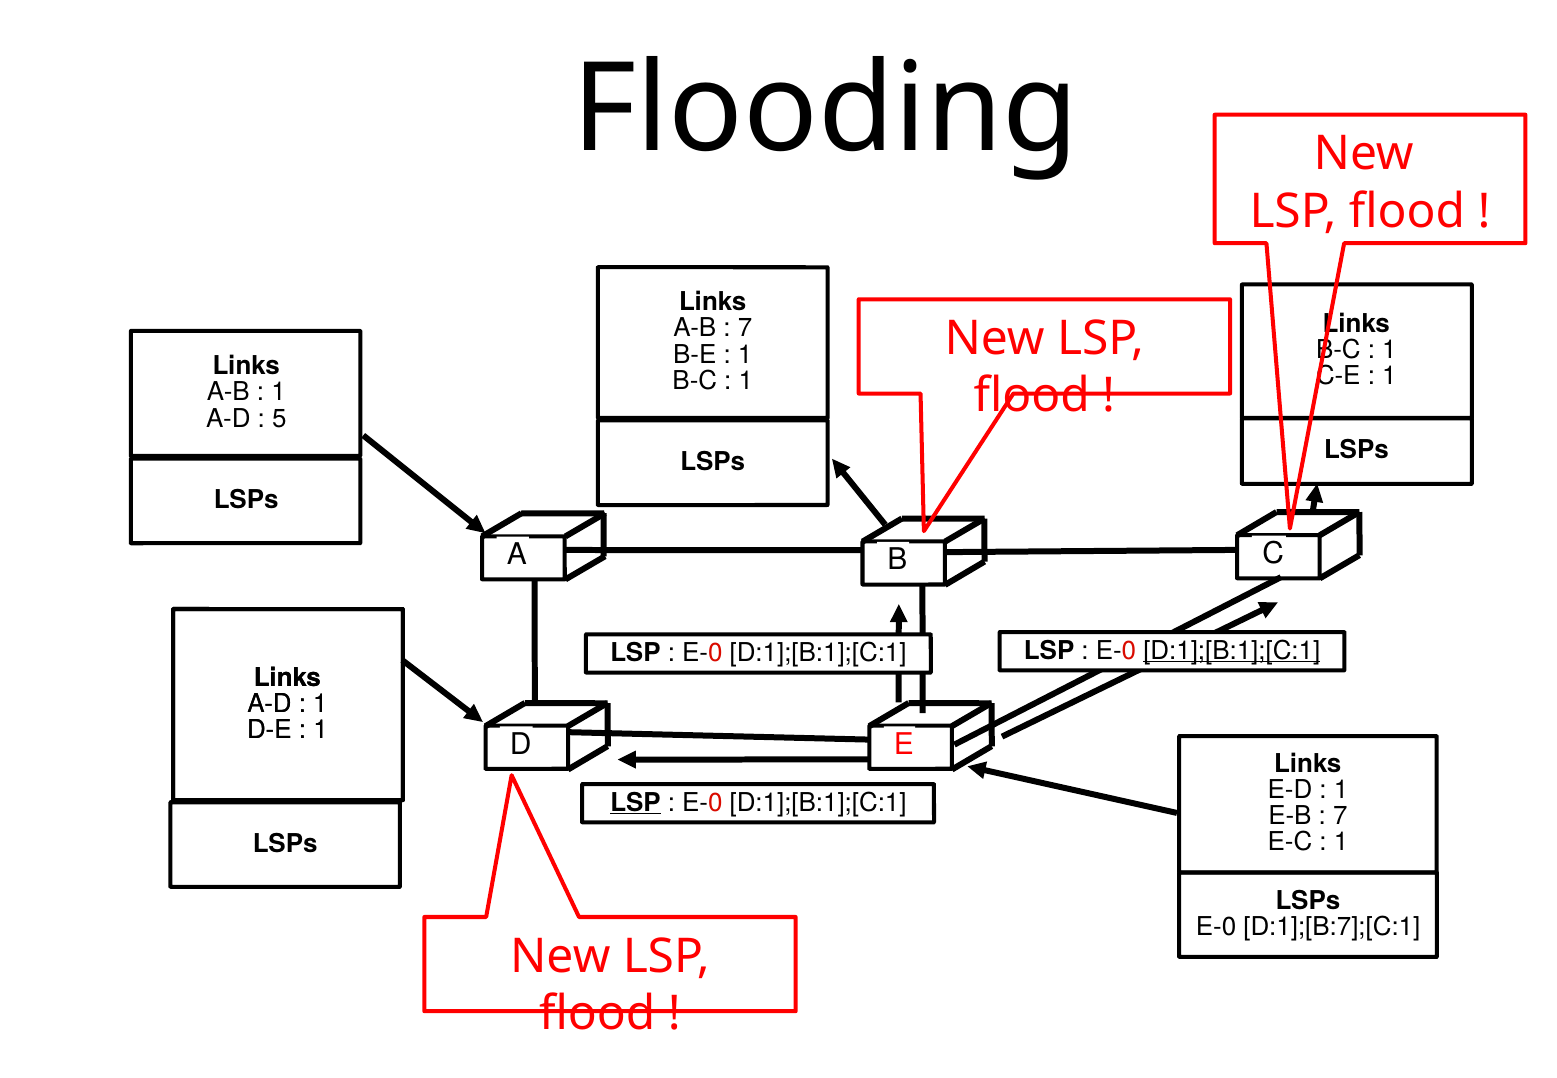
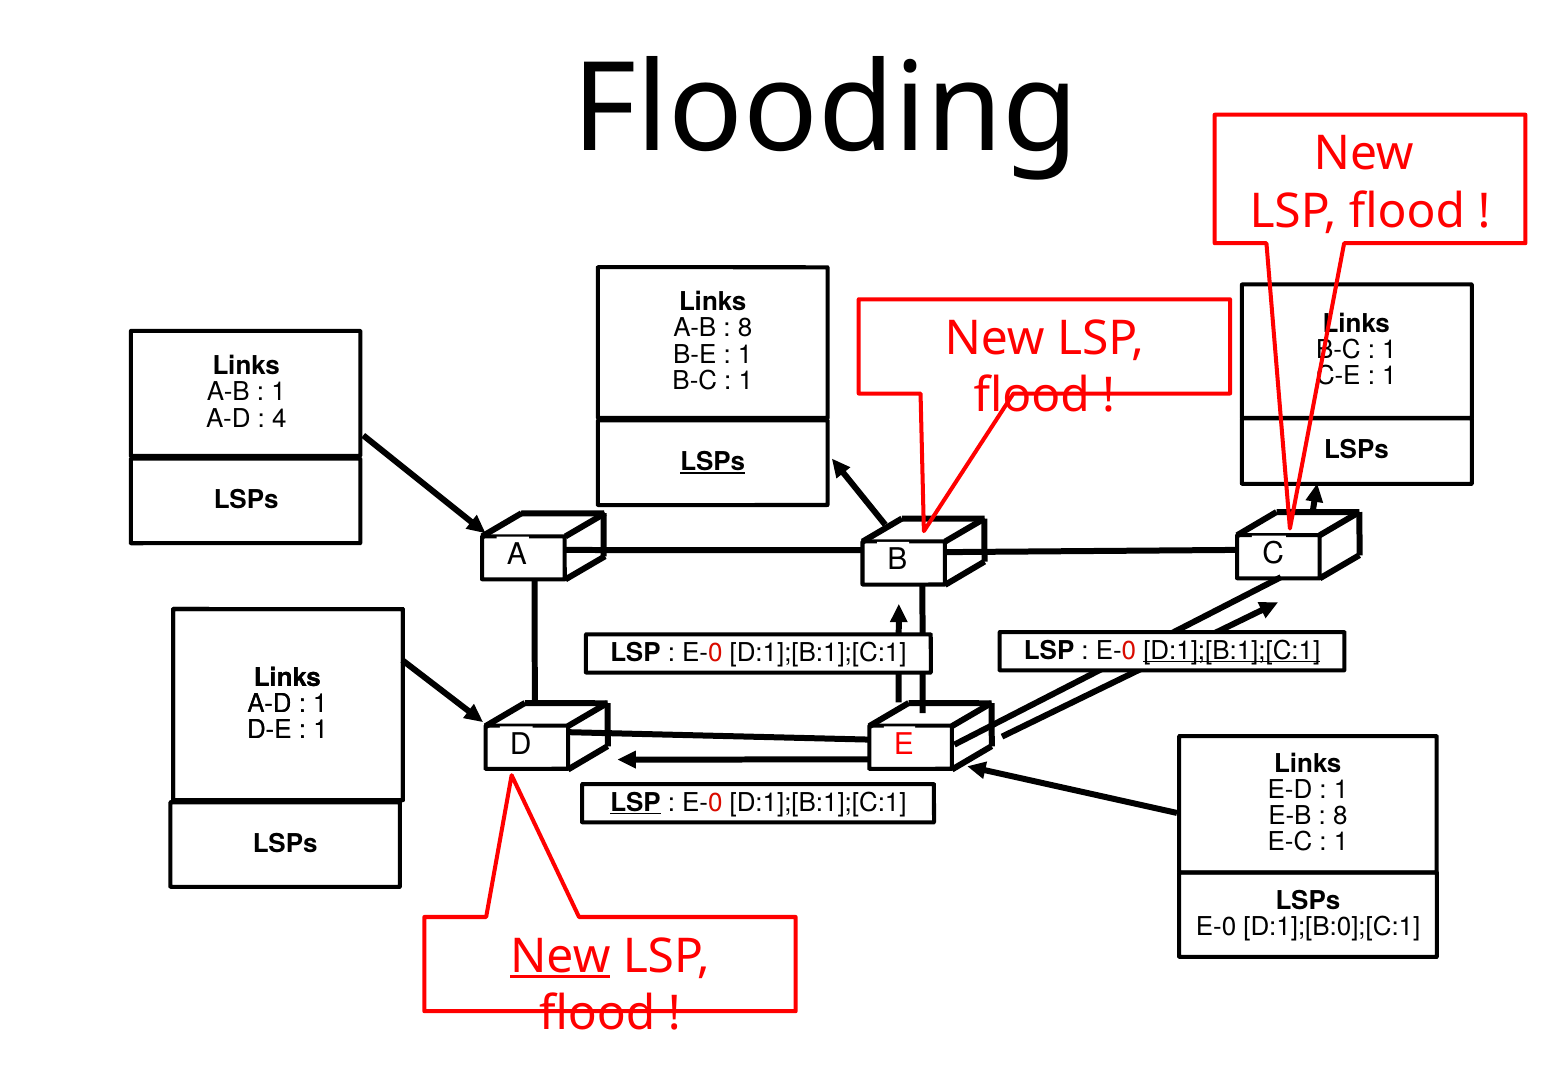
7 at (745, 328): 7 -> 8
5: 5 -> 4
LSPs at (713, 462) underline: none -> present
7 at (1340, 816): 7 -> 8
D:1];[B:7];[C:1: D:1];[B:7];[C:1 -> D:1];[B:0];[C:1
New at (560, 956) underline: none -> present
